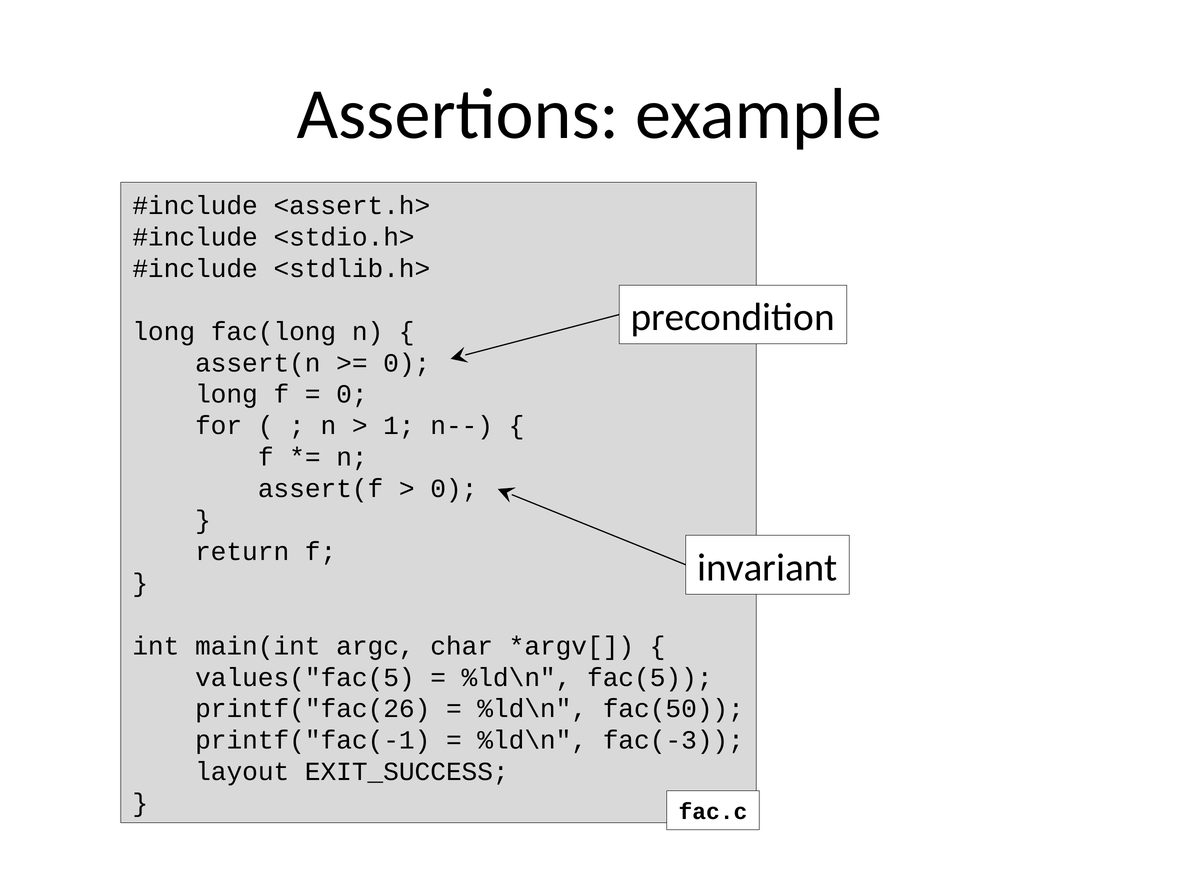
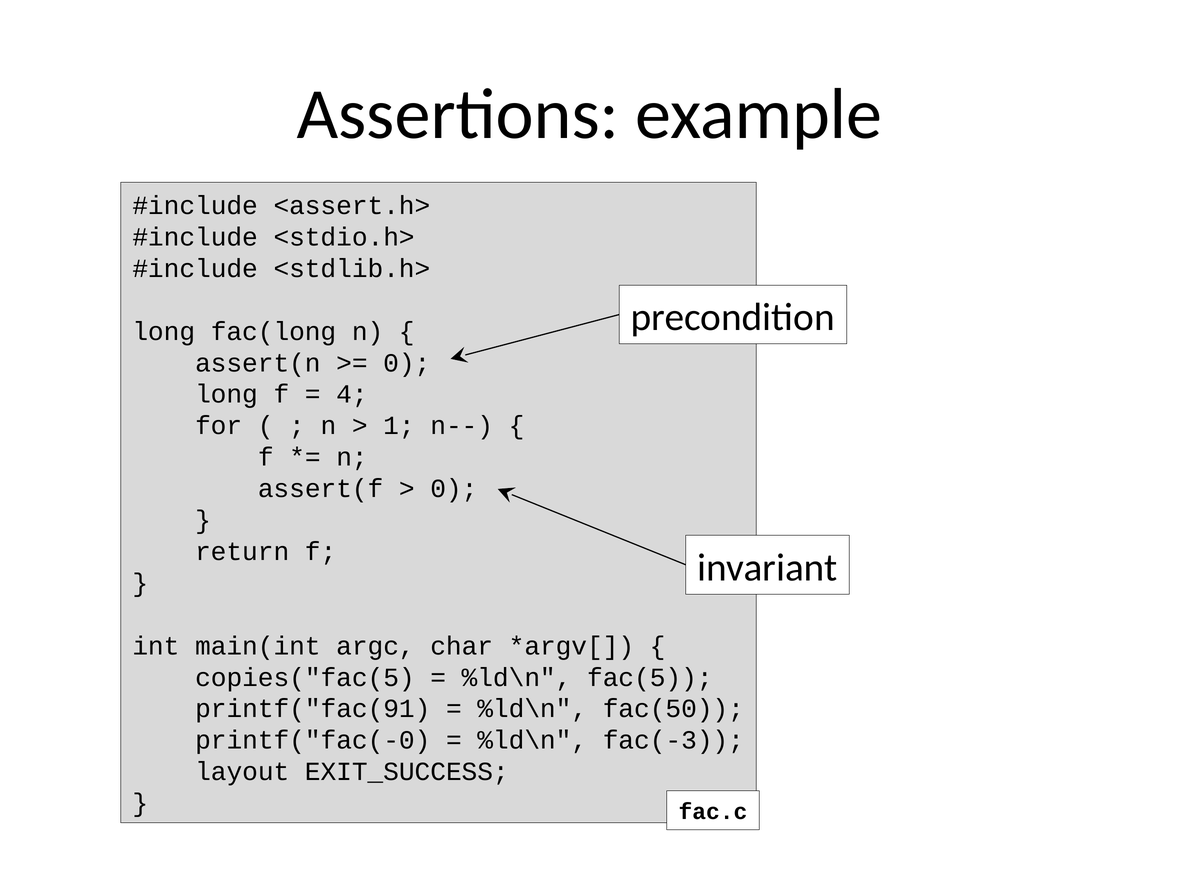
0 at (352, 394): 0 -> 4
values("fac(5: values("fac(5 -> copies("fac(5
printf("fac(26: printf("fac(26 -> printf("fac(91
printf("fac(-1: printf("fac(-1 -> printf("fac(-0
